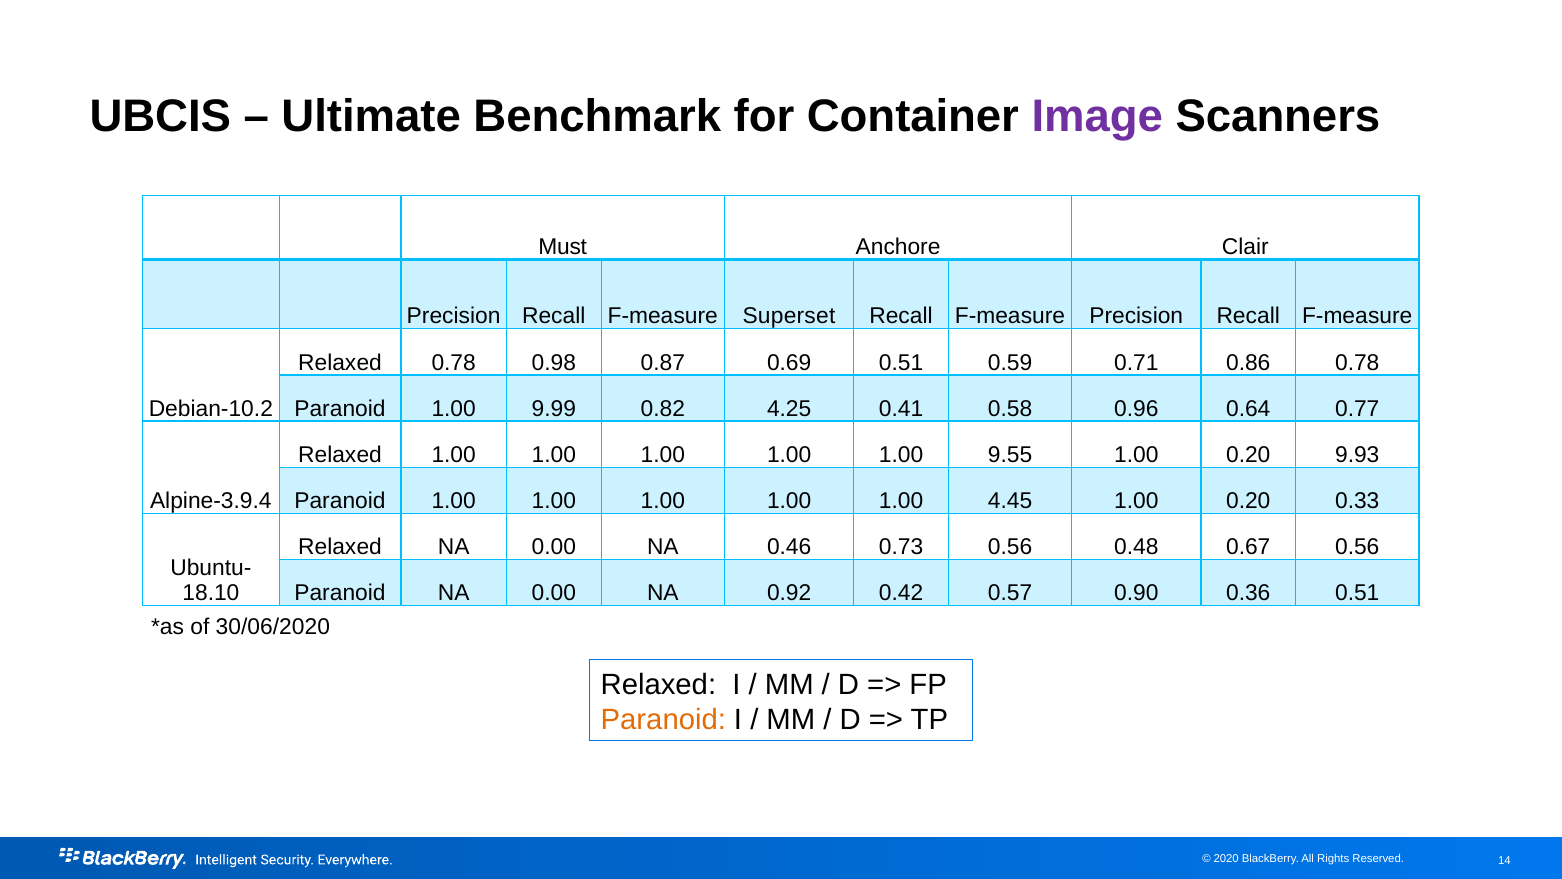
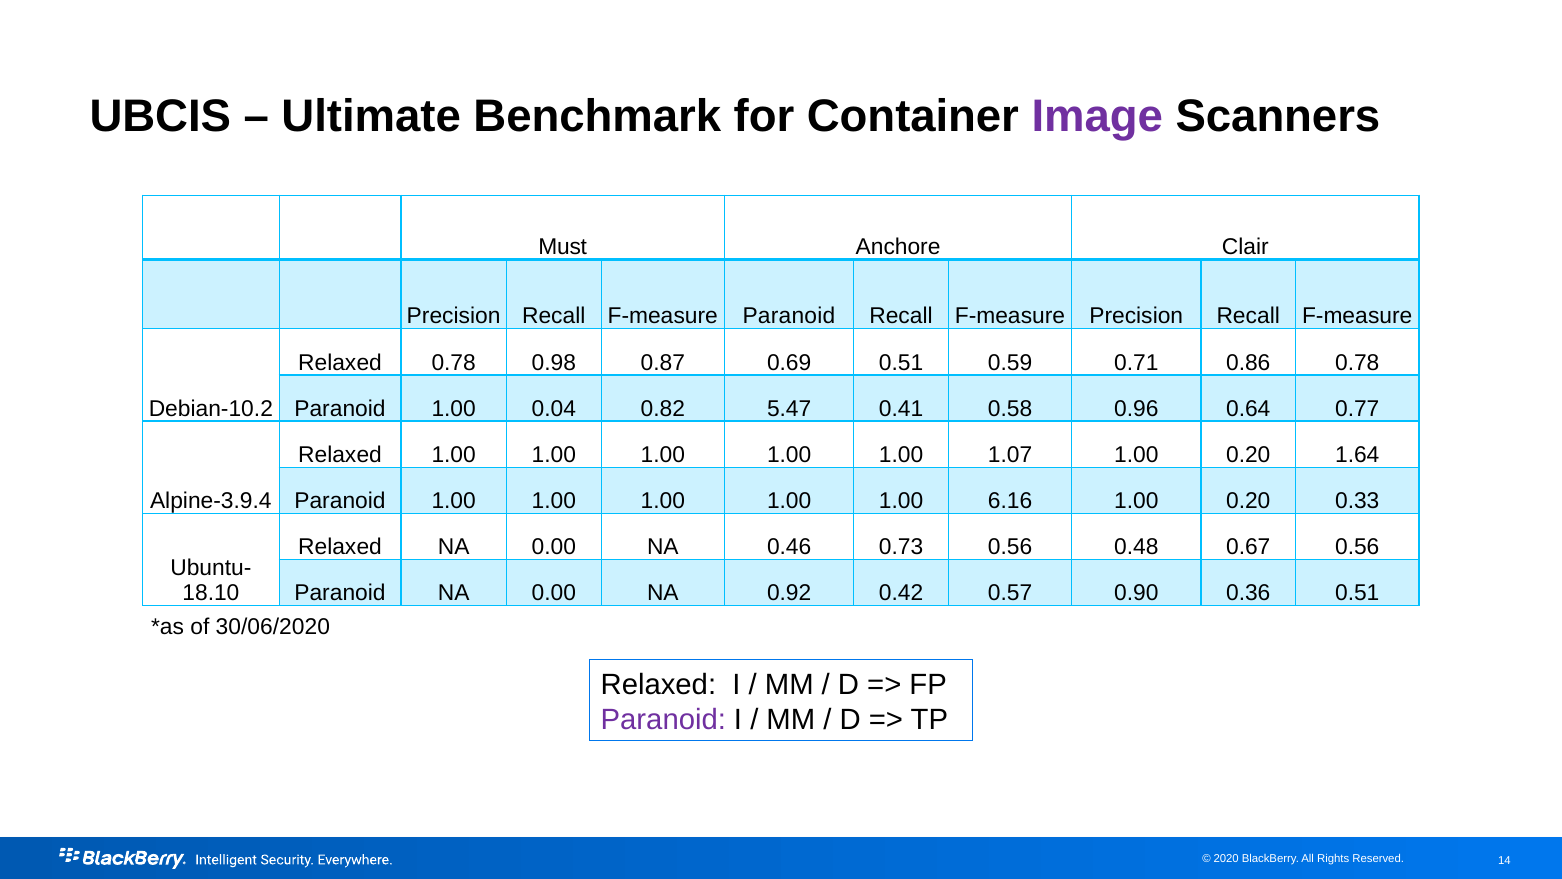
F-measure Superset: Superset -> Paranoid
9.99: 9.99 -> 0.04
4.25: 4.25 -> 5.47
9.55: 9.55 -> 1.07
9.93: 9.93 -> 1.64
4.45: 4.45 -> 6.16
Paranoid at (663, 719) colour: orange -> purple
